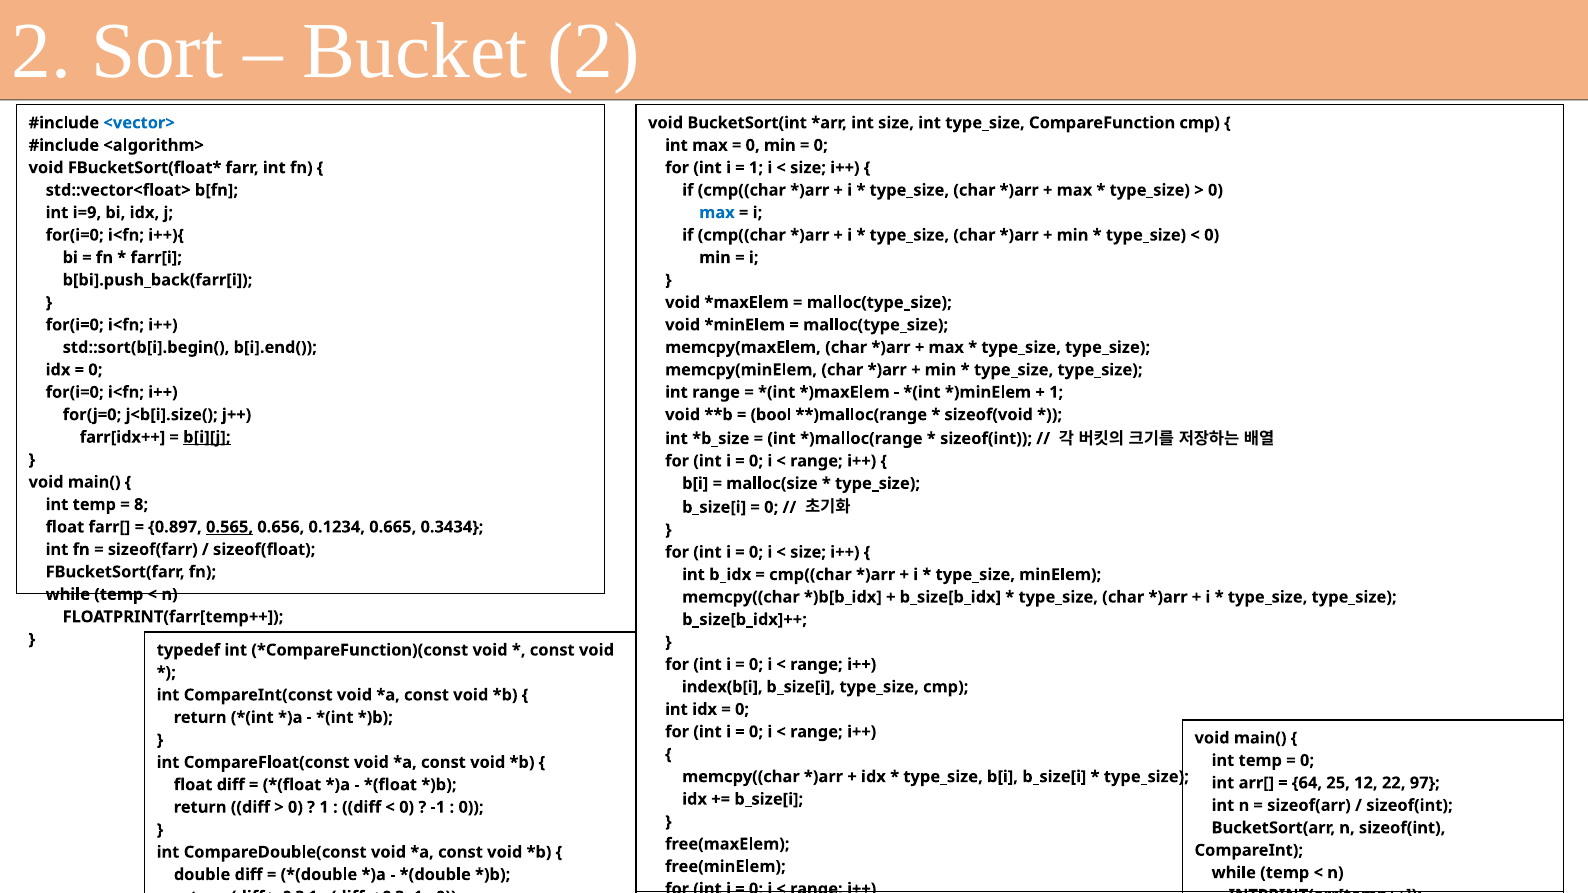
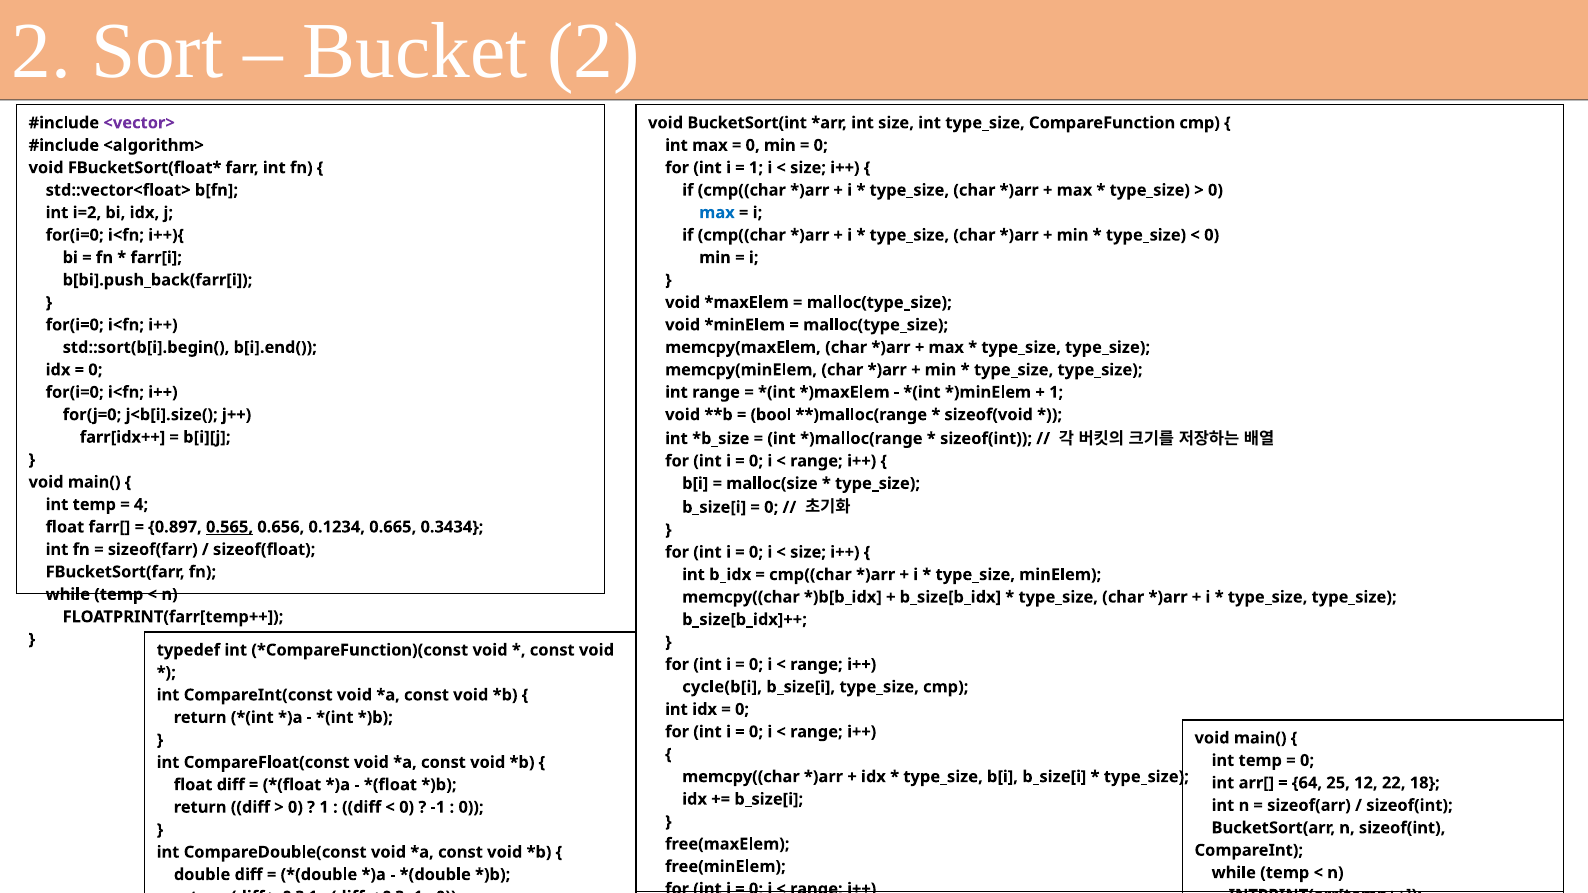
<vector> colour: blue -> purple
i=9: i=9 -> i=2
b[i][j underline: present -> none
8: 8 -> 4
index(b[i: index(b[i -> cycle(b[i
97: 97 -> 18
